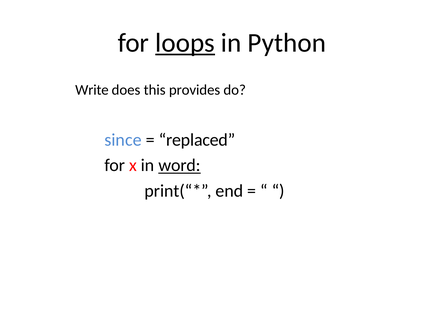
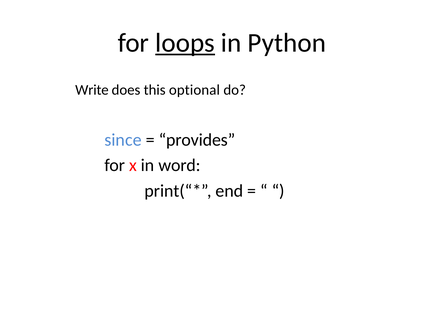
provides: provides -> optional
replaced: replaced -> provides
word underline: present -> none
